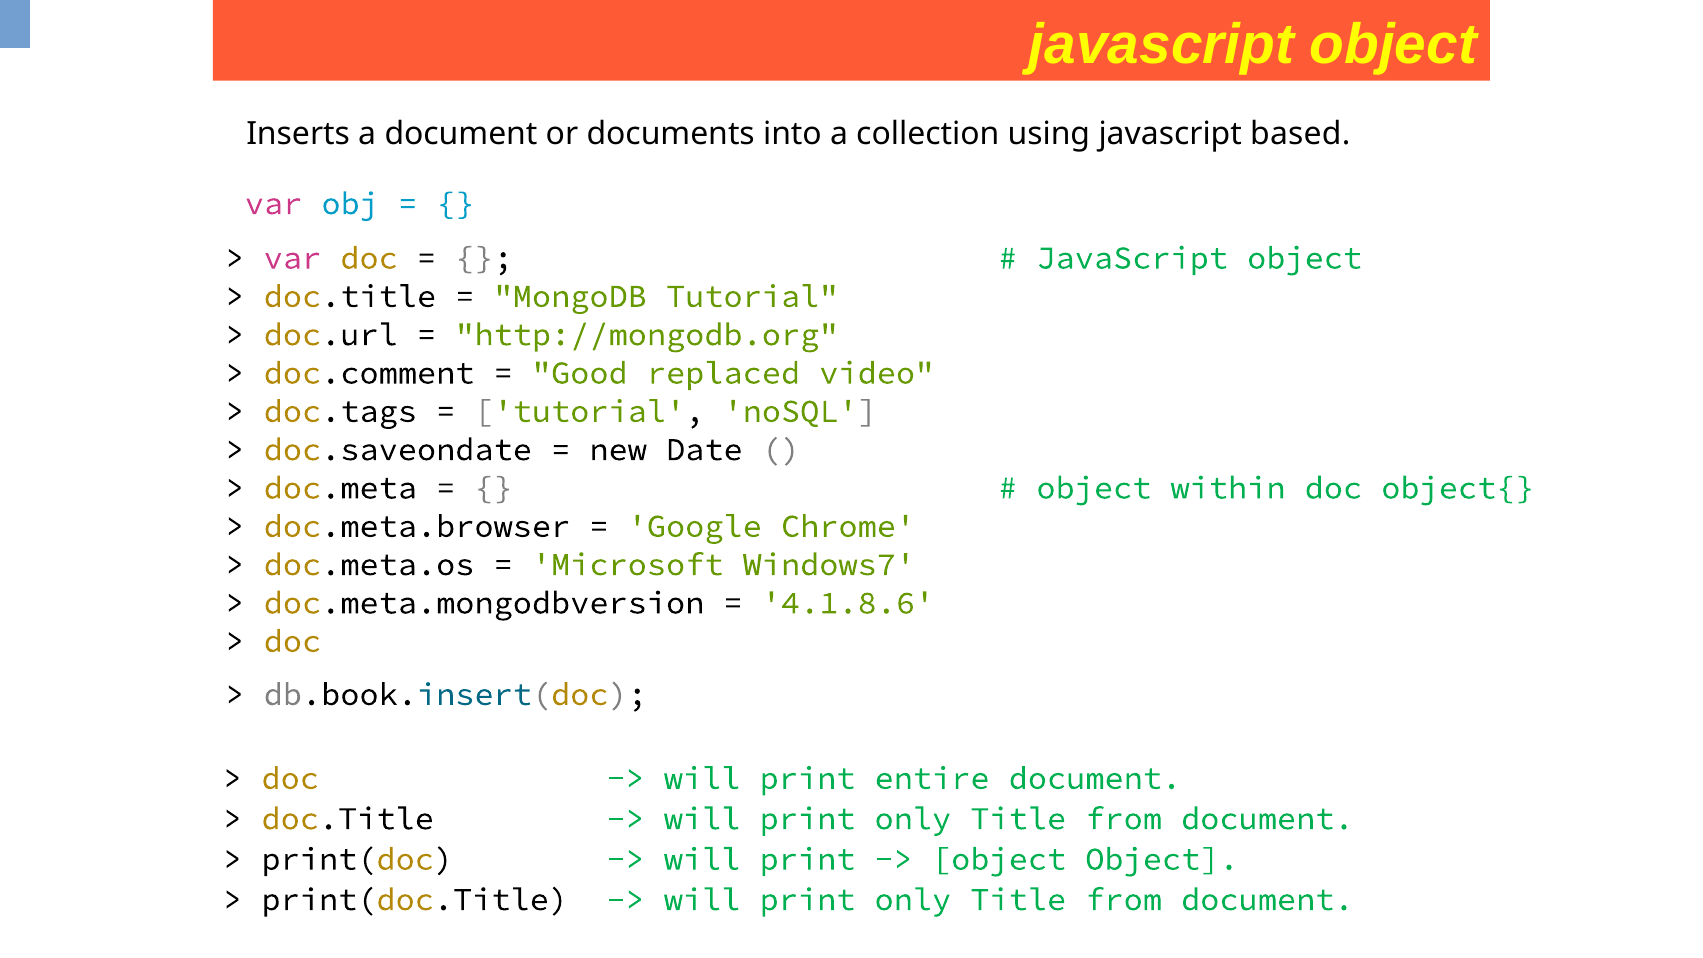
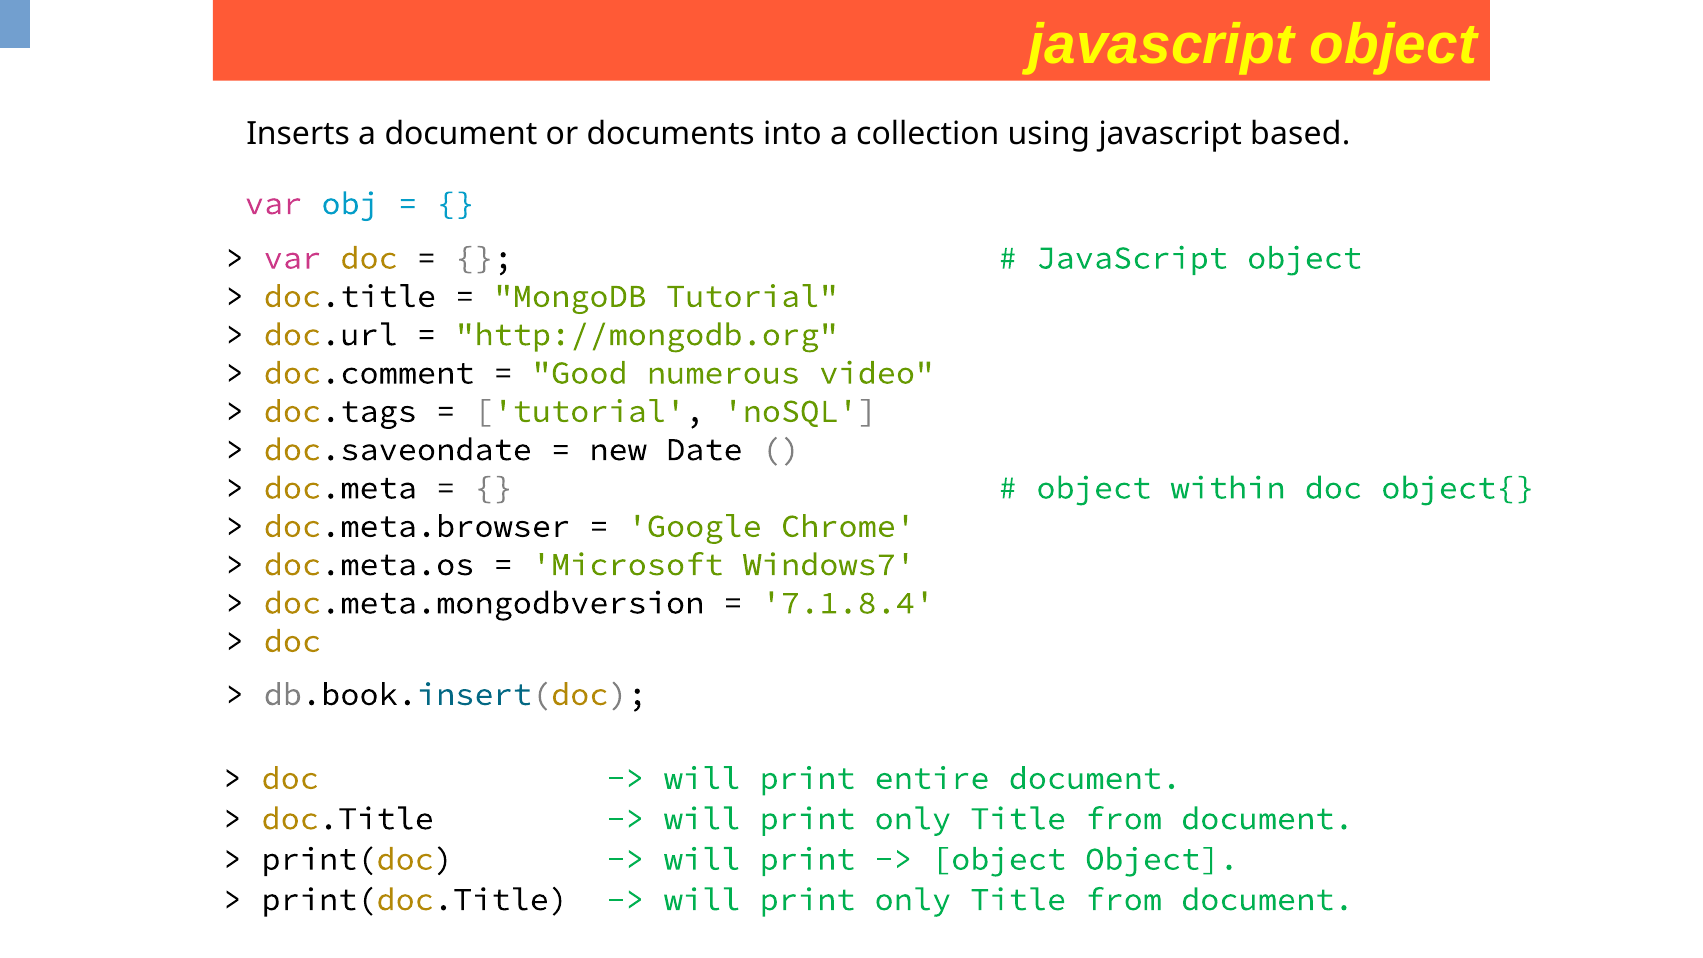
replaced: replaced -> numerous
4.1.8.6: 4.1.8.6 -> 7.1.8.4
